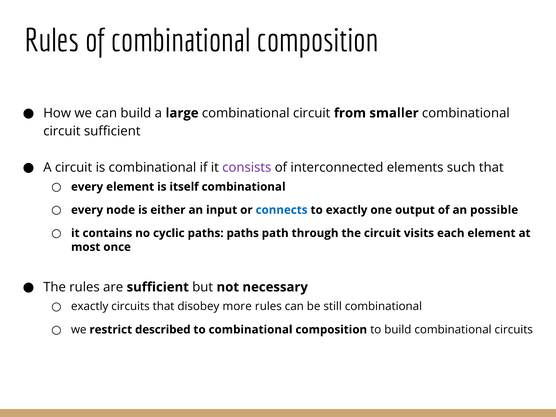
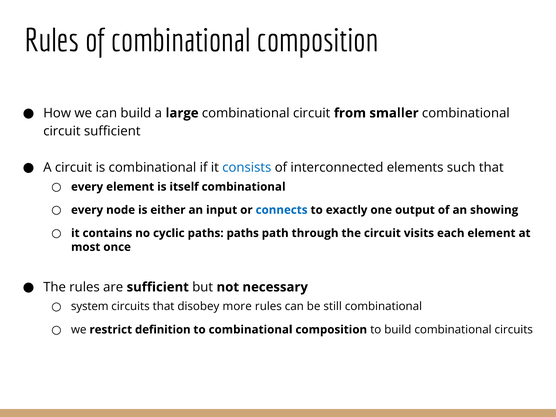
consists colour: purple -> blue
possible: possible -> showing
exactly at (90, 306): exactly -> system
described: described -> definition
